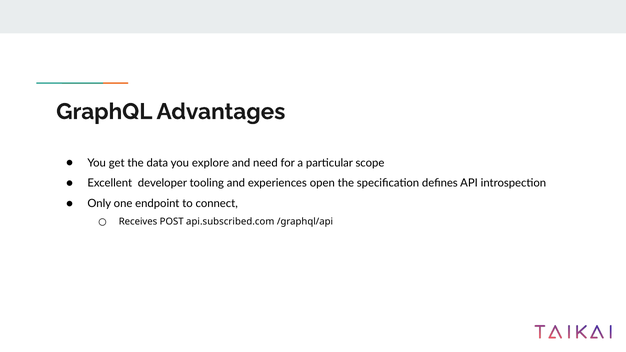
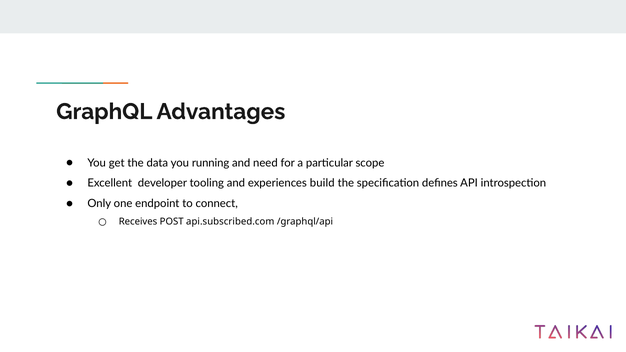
explore: explore -> running
open: open -> build
